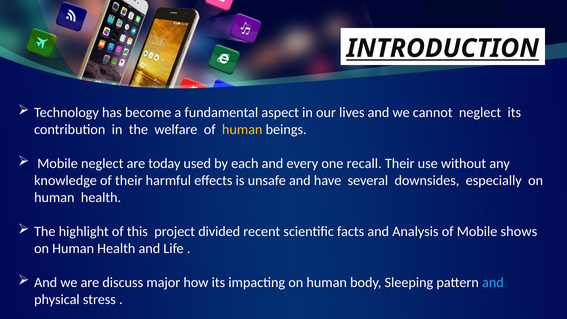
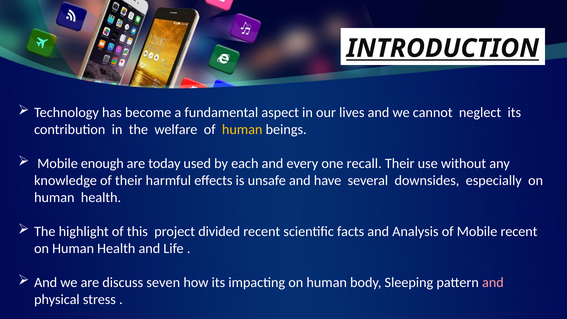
Mobile neglect: neglect -> enough
Mobile shows: shows -> recent
major: major -> seven
and at (493, 282) colour: light blue -> pink
